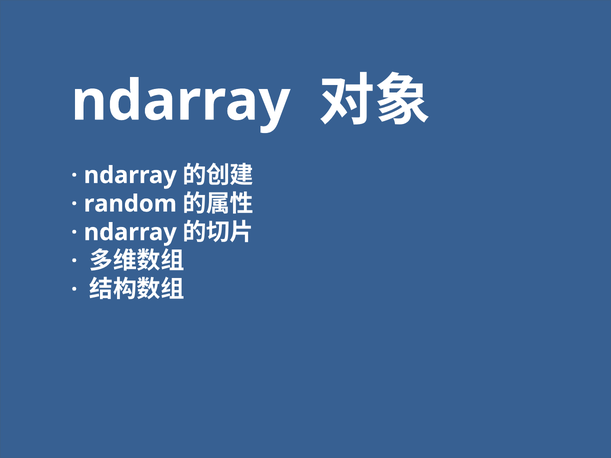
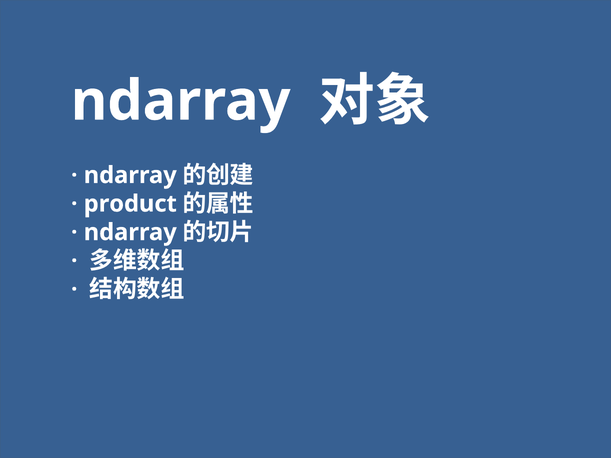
random: random -> product
